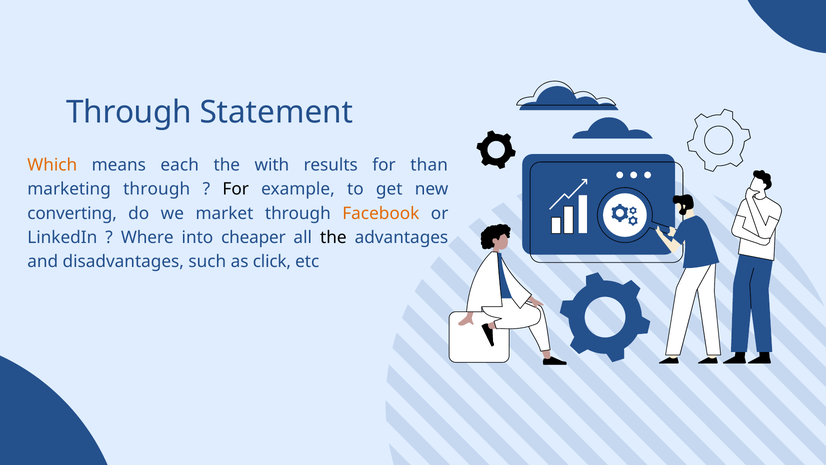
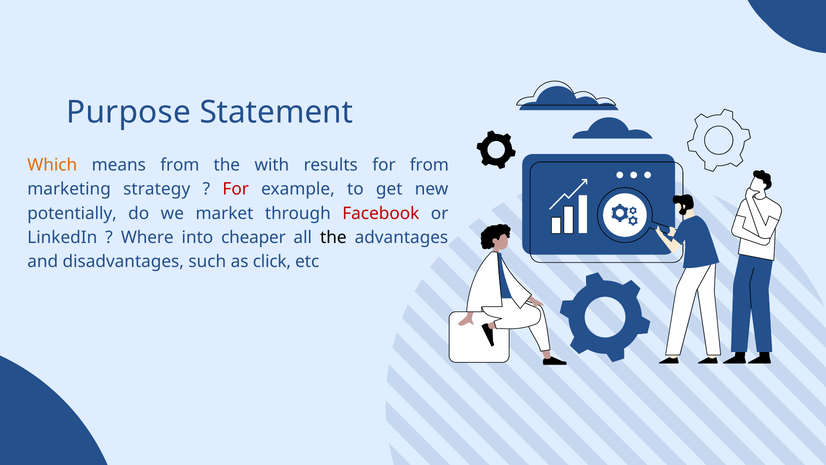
Through at (129, 112): Through -> Purpose
means each: each -> from
for than: than -> from
marketing through: through -> strategy
For at (236, 189) colour: black -> red
converting: converting -> potentially
Facebook colour: orange -> red
